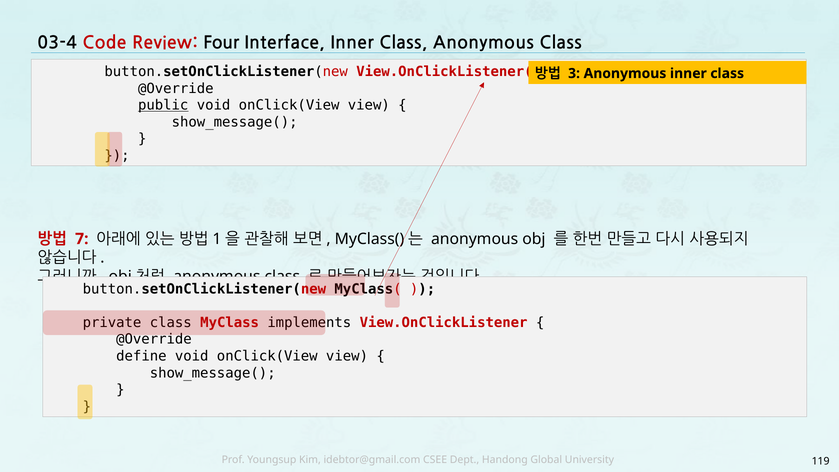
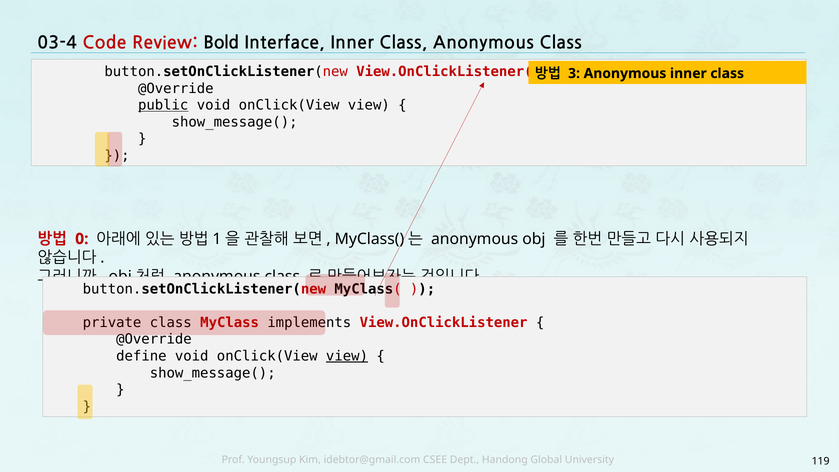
Four: Four -> Bold
7: 7 -> 0
view at (347, 356) underline: none -> present
